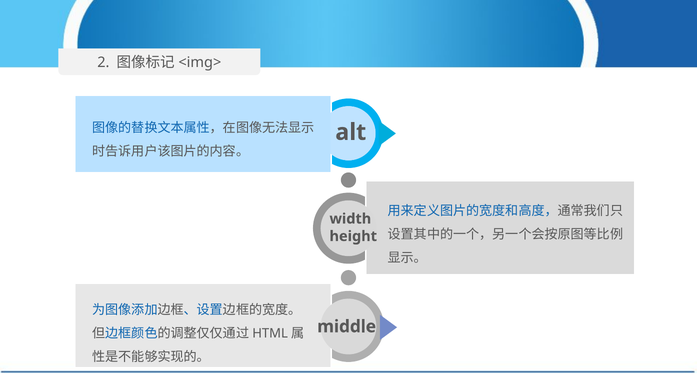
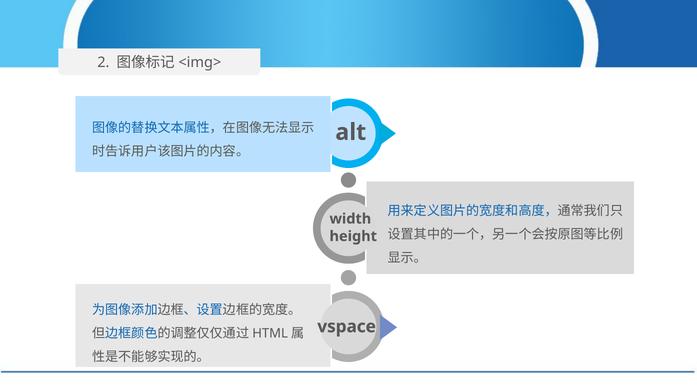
middle: middle -> vspace
